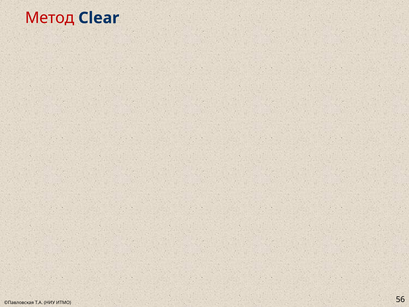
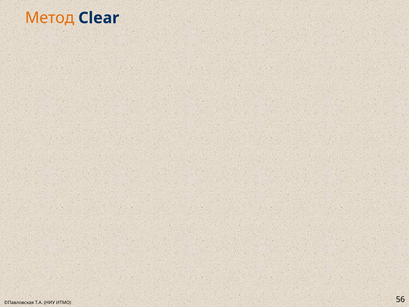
Метод colour: red -> orange
